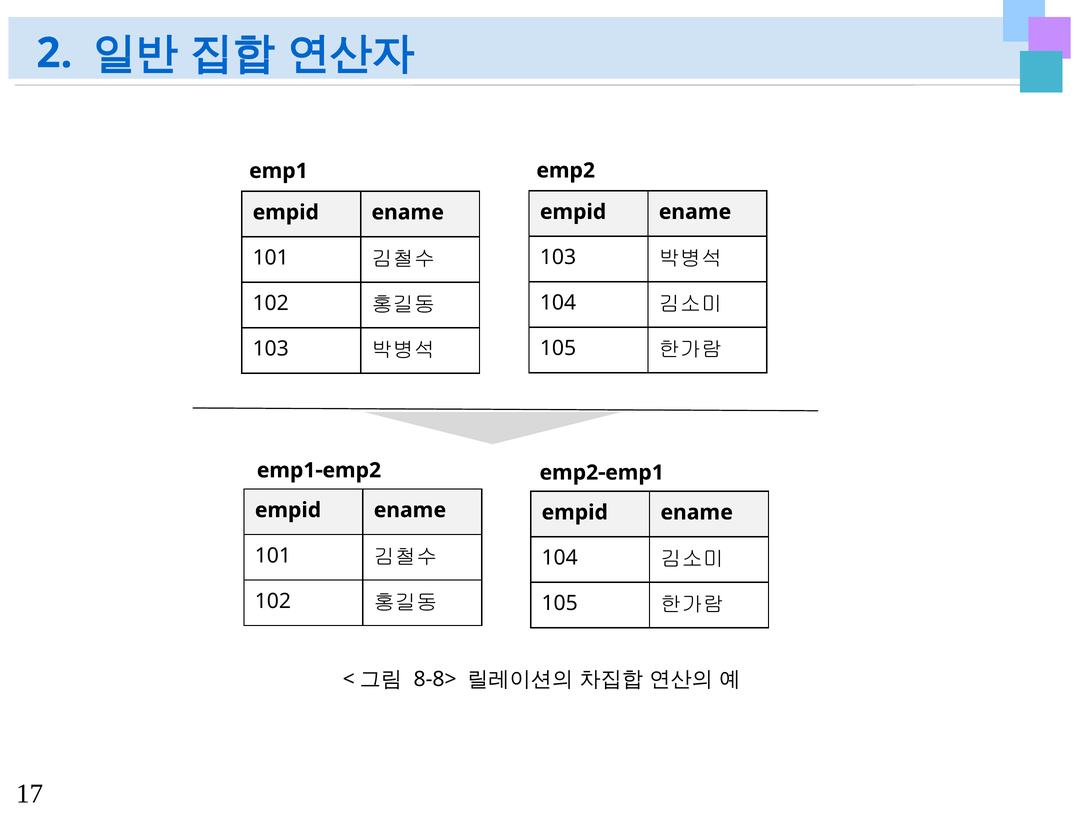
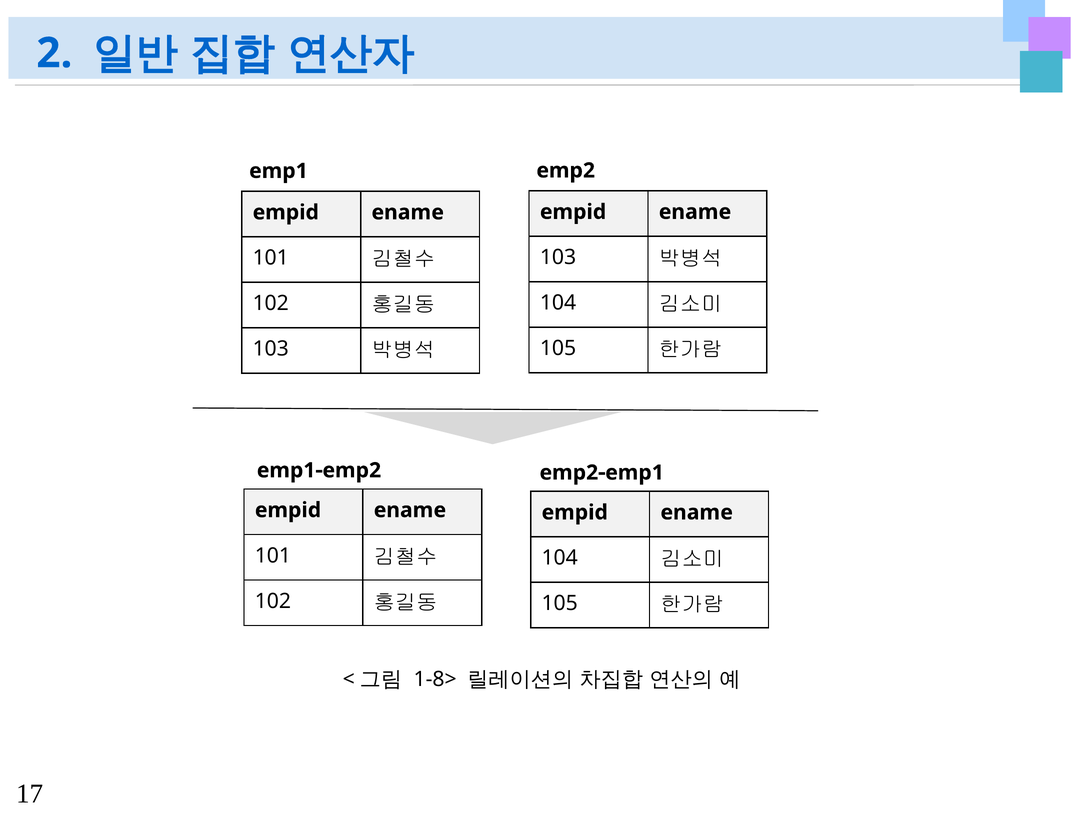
8-8>: 8-8> -> 1-8>
